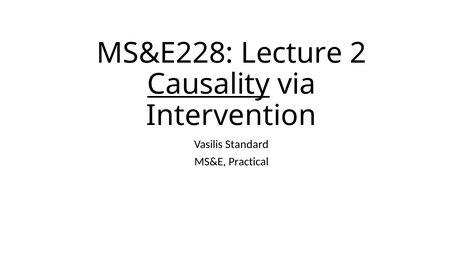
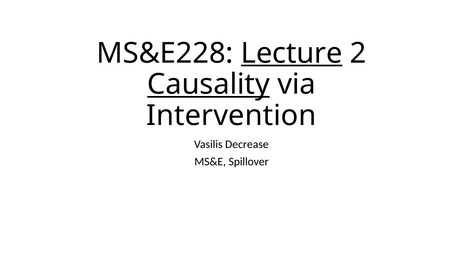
Lecture underline: none -> present
Standard: Standard -> Decrease
Practical: Practical -> Spillover
